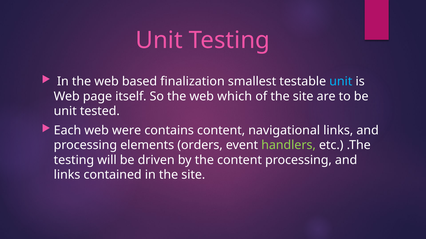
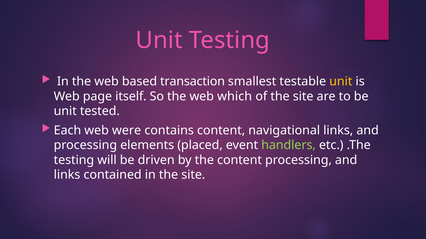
finalization: finalization -> transaction
unit at (341, 82) colour: light blue -> yellow
orders: orders -> placed
